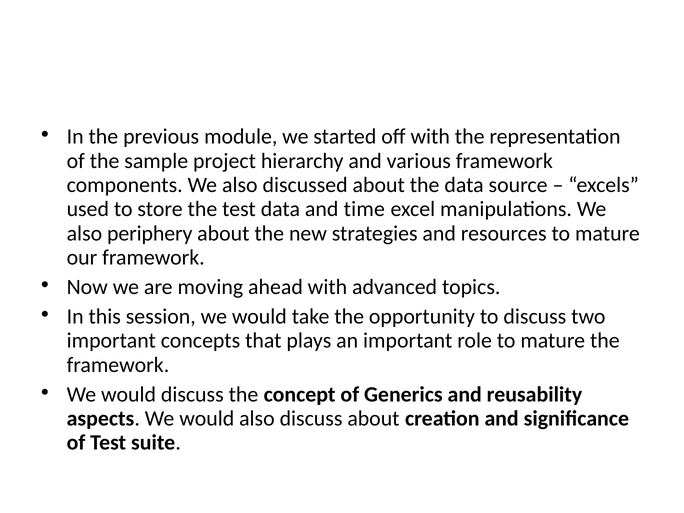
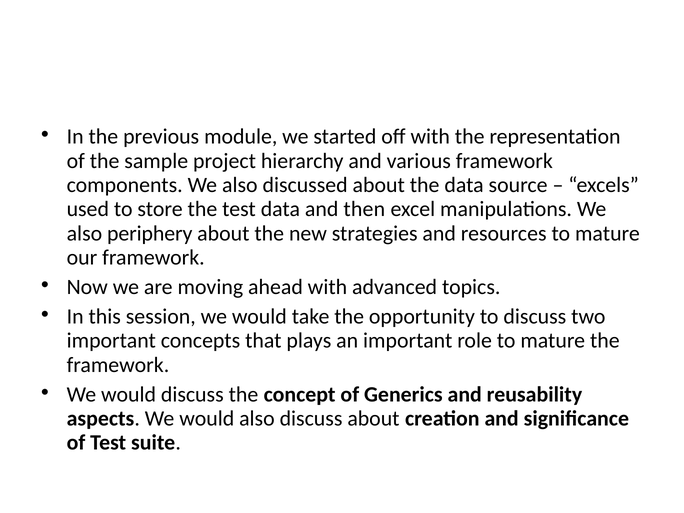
time: time -> then
